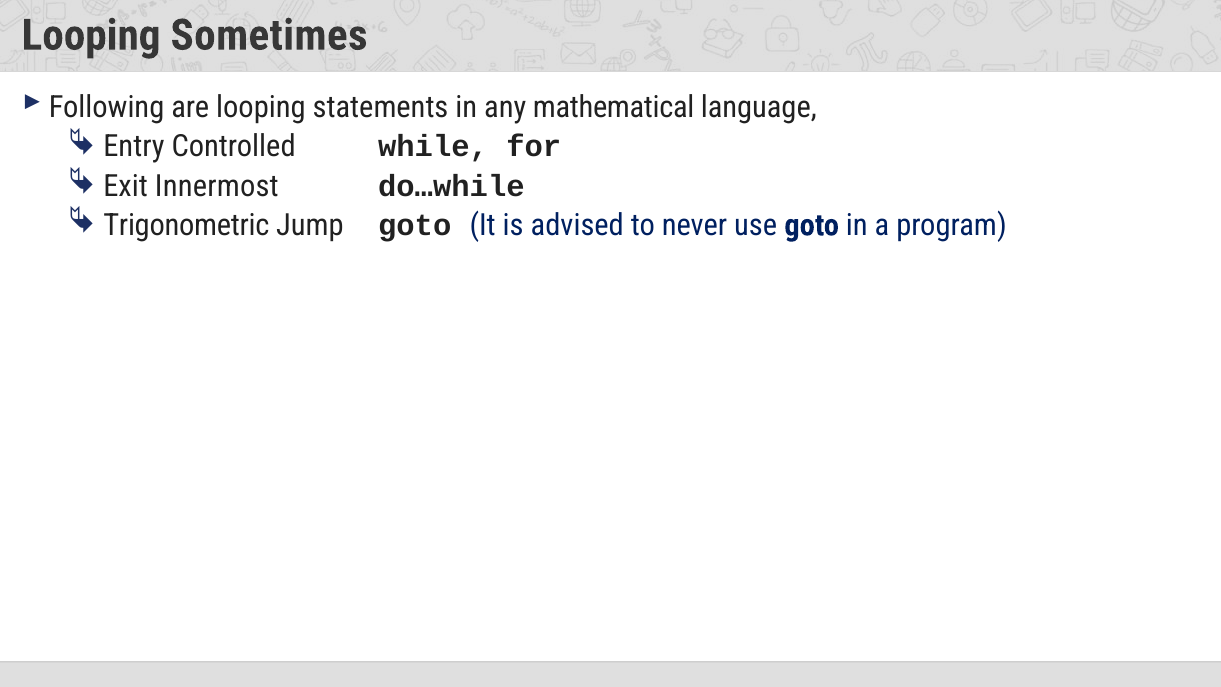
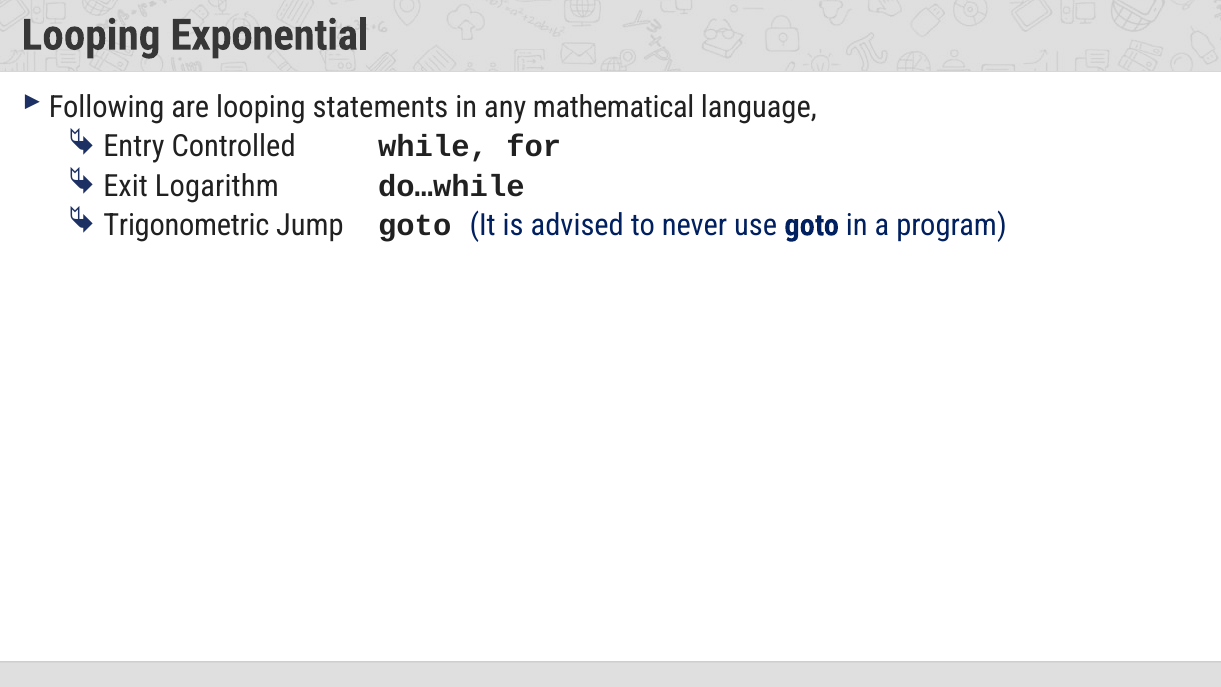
Sometimes: Sometimes -> Exponential
Innermost: Innermost -> Logarithm
